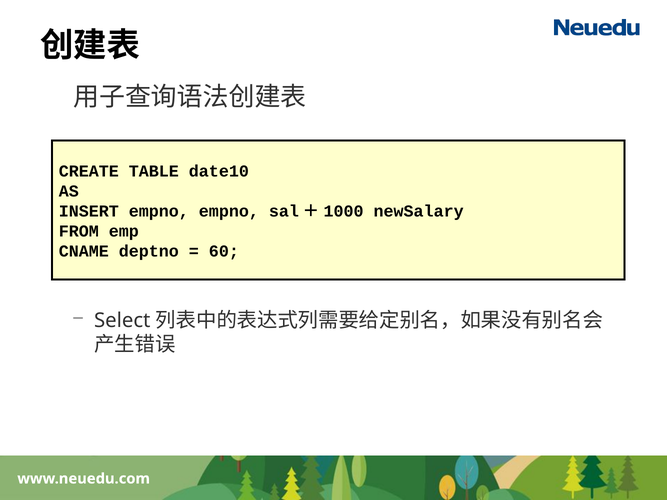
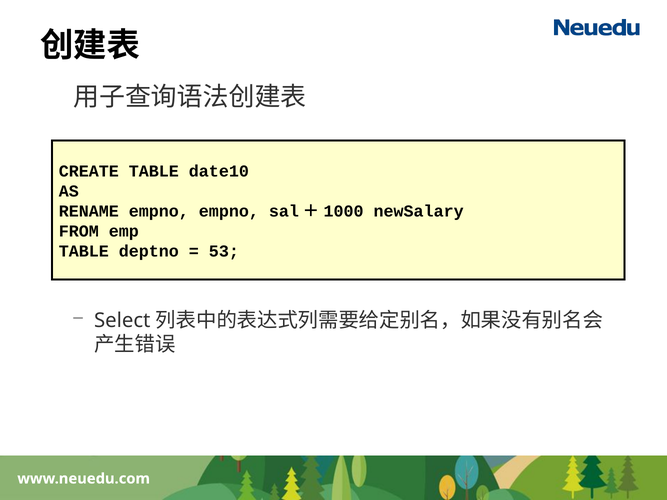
INSERT: INSERT -> RENAME
CNAME at (84, 251): CNAME -> TABLE
60: 60 -> 53
